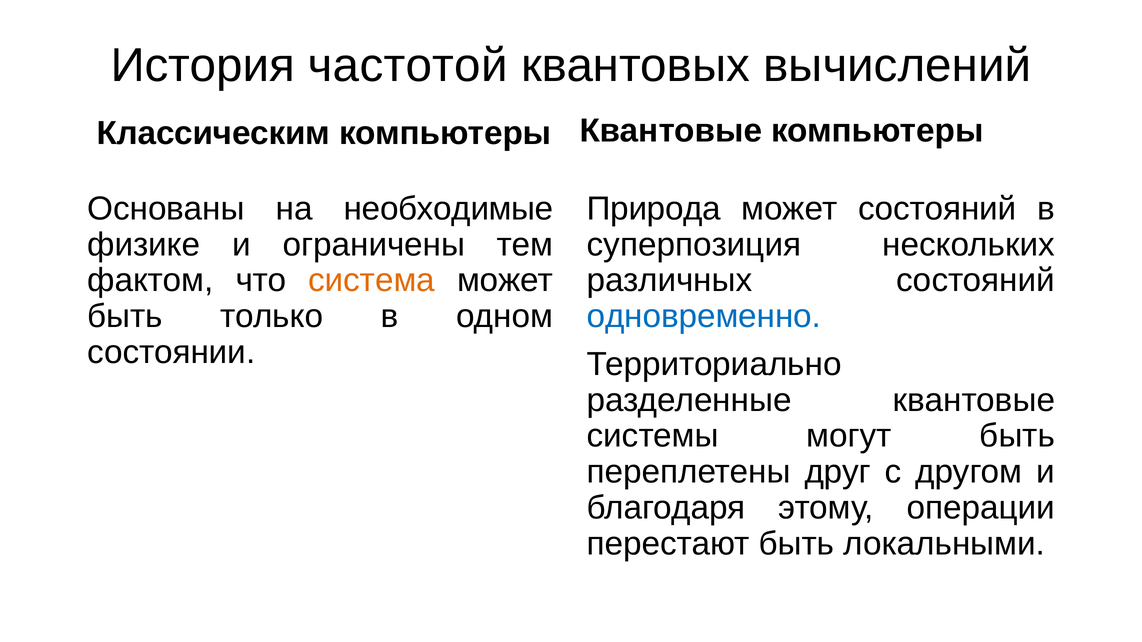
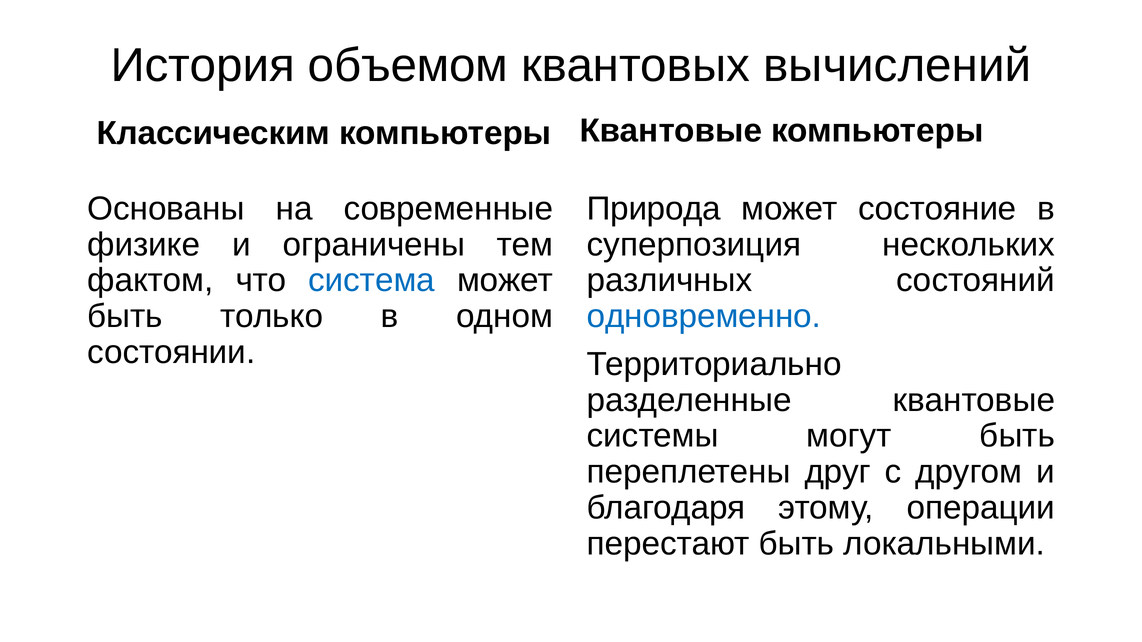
частотой: частотой -> объемом
необходимые: необходимые -> современные
может состояний: состояний -> состояние
система colour: orange -> blue
